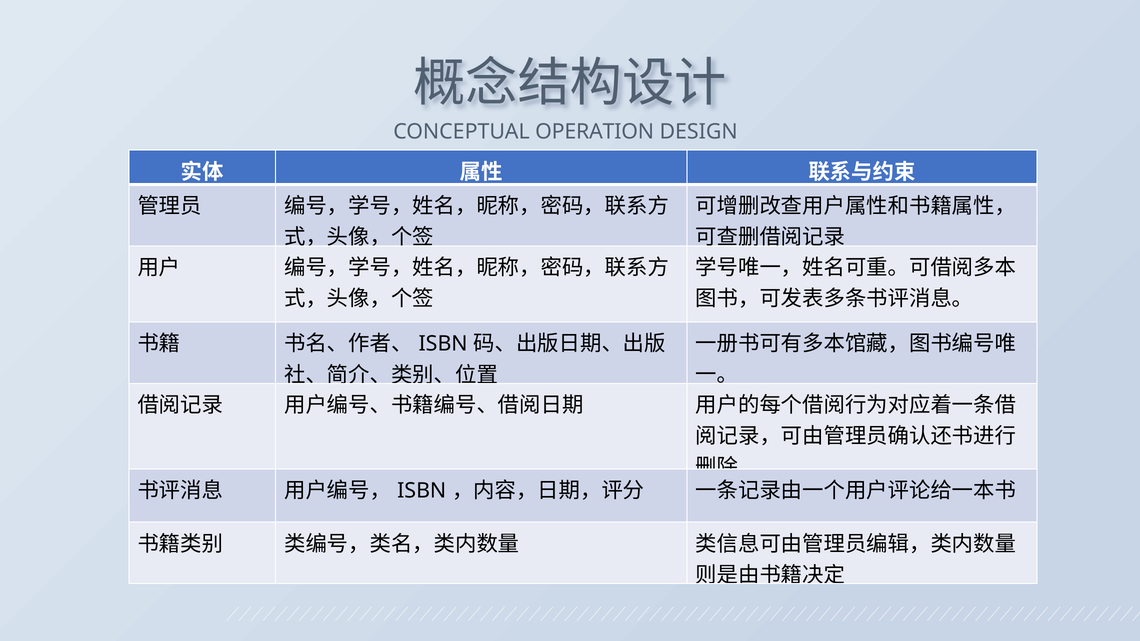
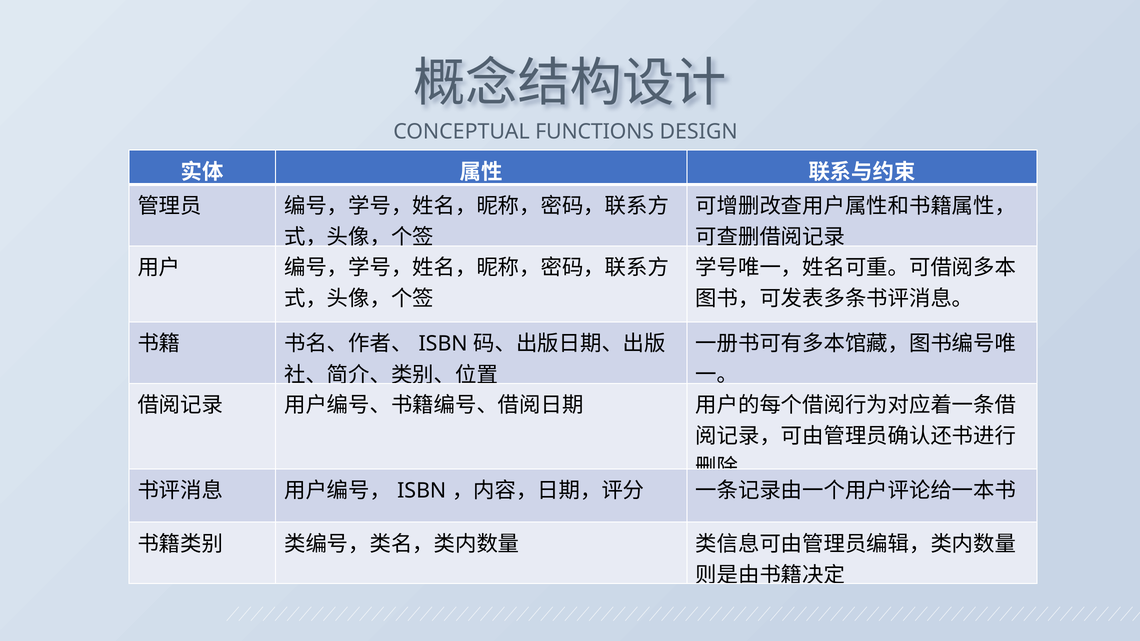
OPERATION: OPERATION -> FUNCTIONS
